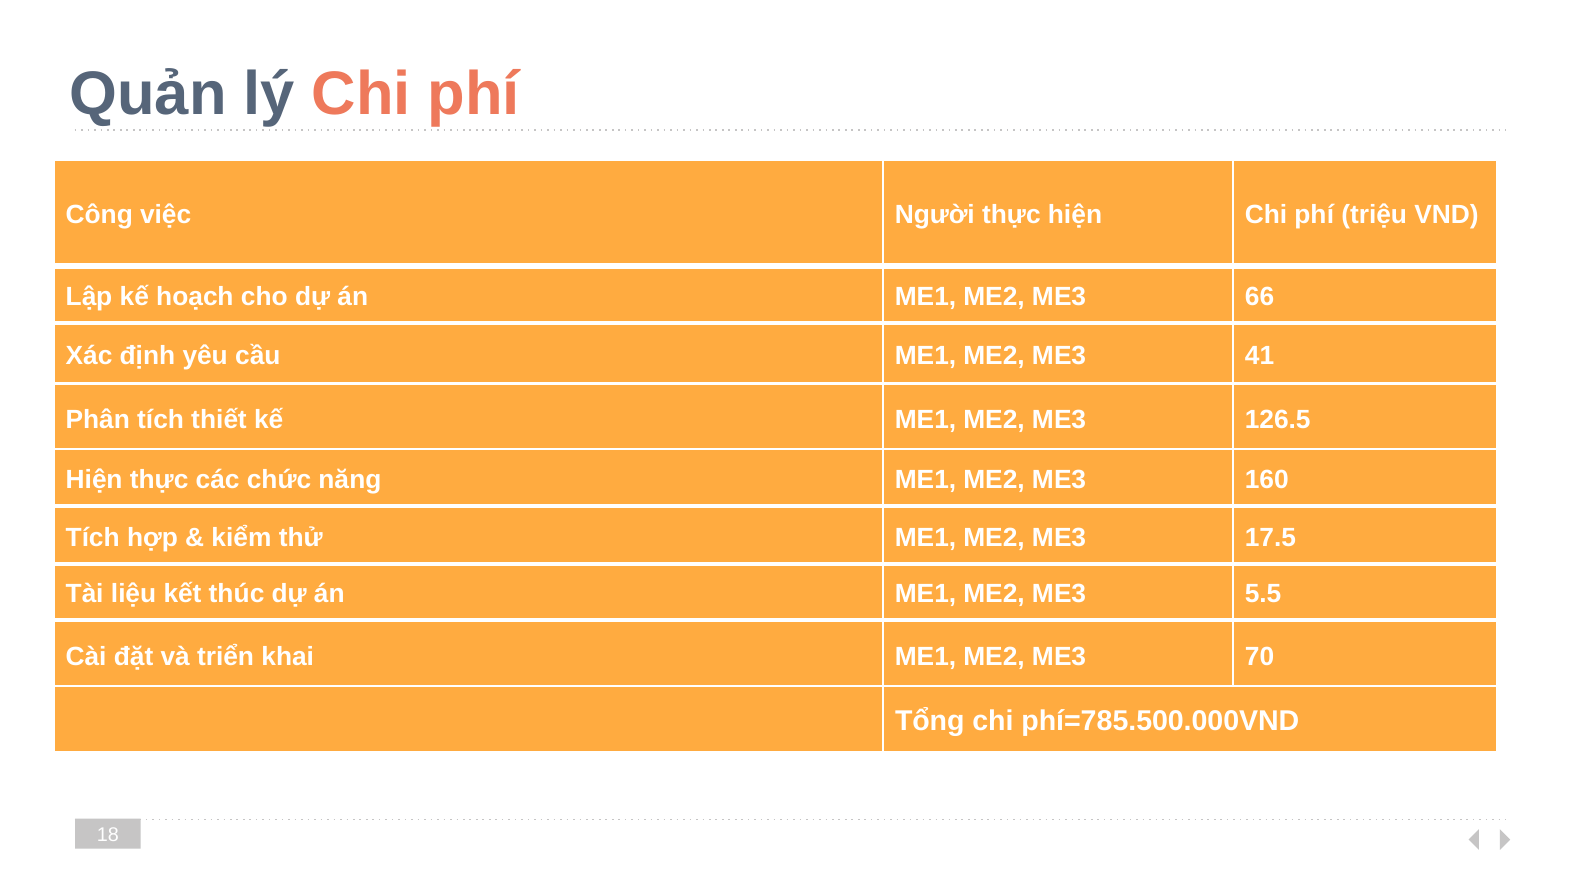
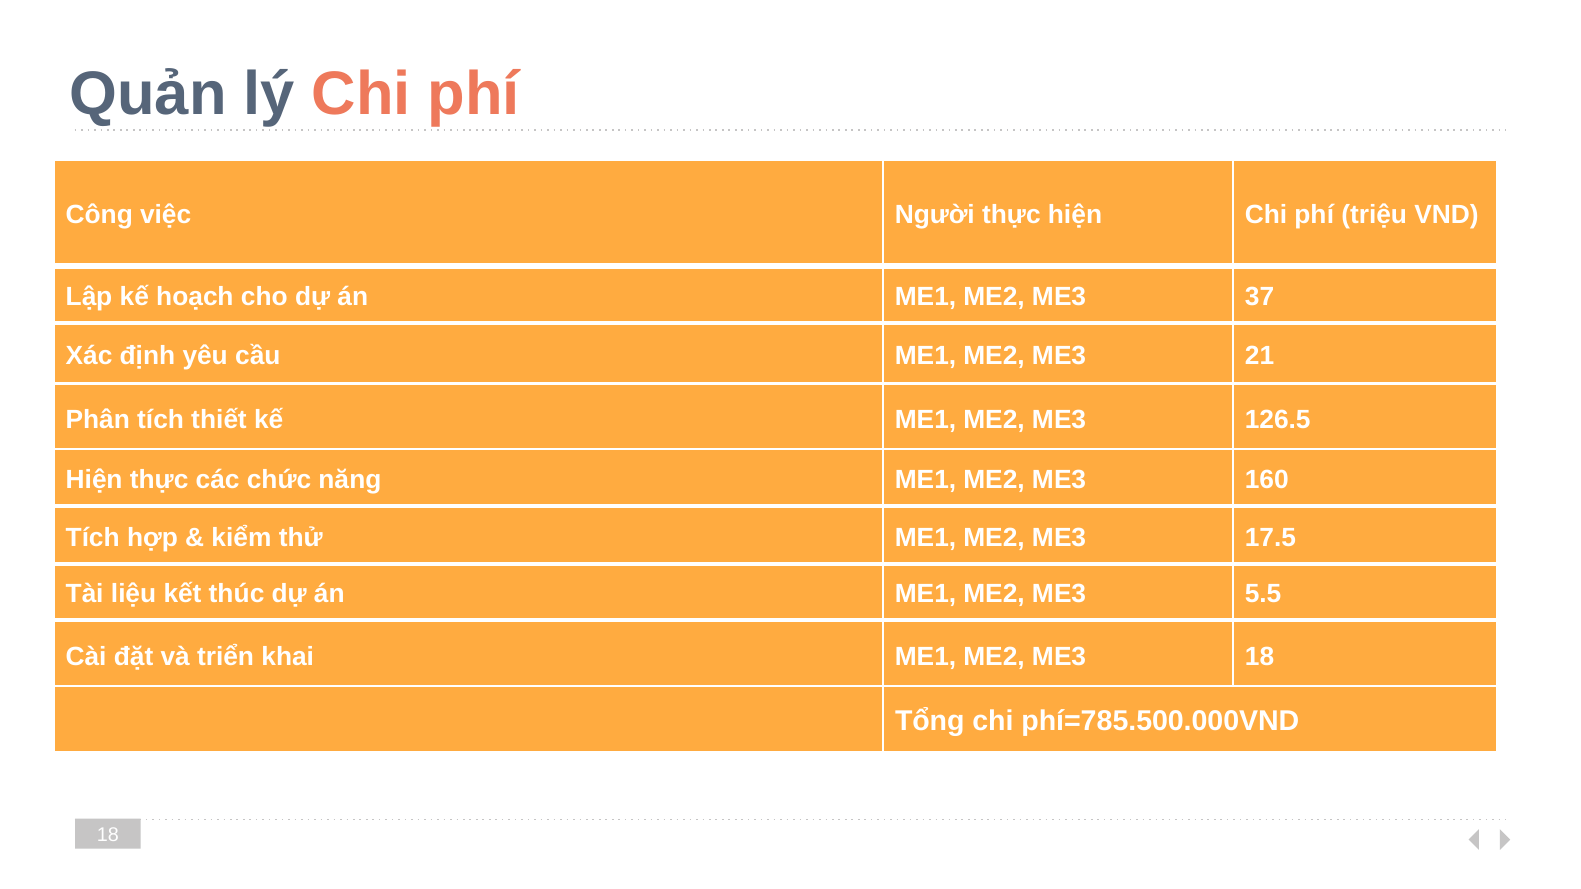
66: 66 -> 37
41: 41 -> 21
ME3 70: 70 -> 18
